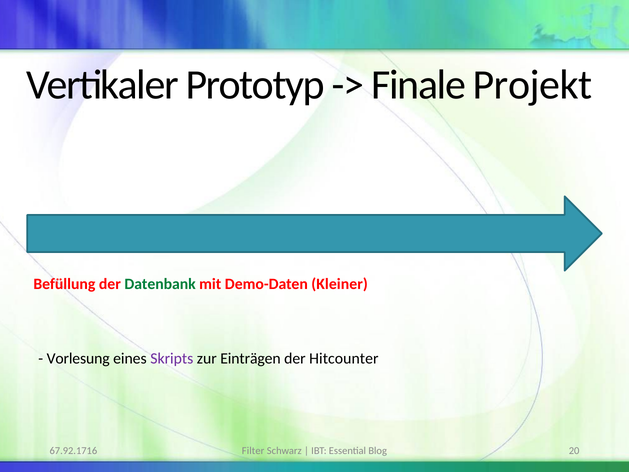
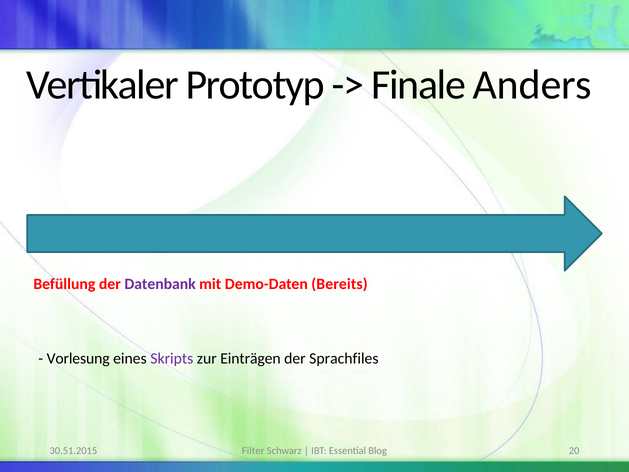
Projekt: Projekt -> Anders
Datenbank colour: green -> purple
Kleiner: Kleiner -> Bereits
Hitcounter: Hitcounter -> Sprachfiles
67.92.1716: 67.92.1716 -> 30.51.2015
